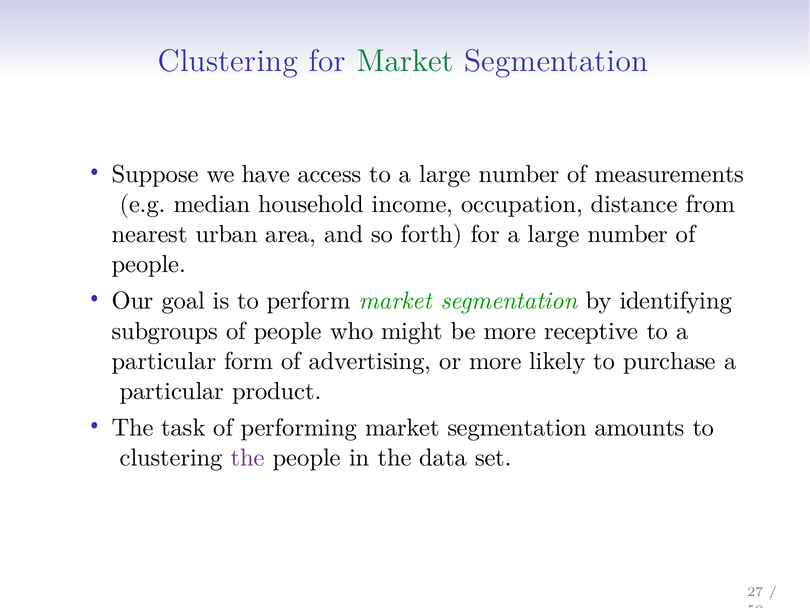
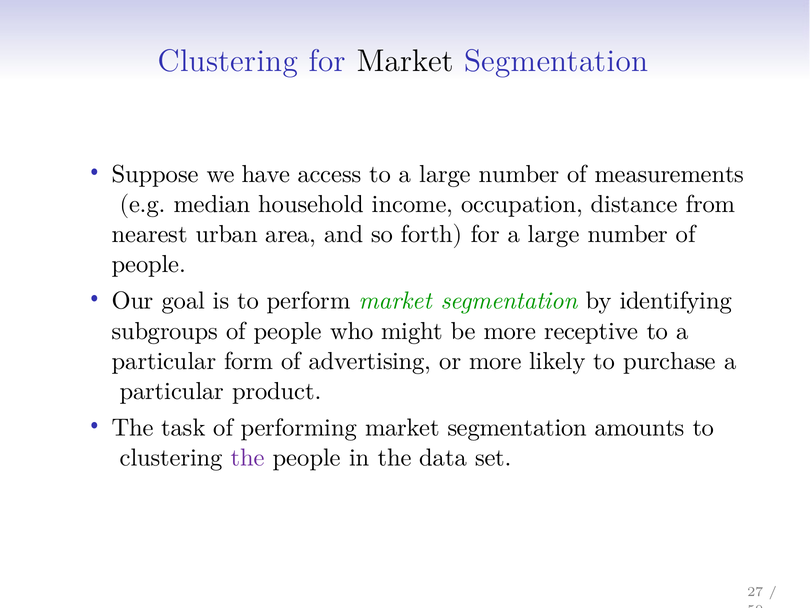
Market at (405, 61) colour: green -> black
